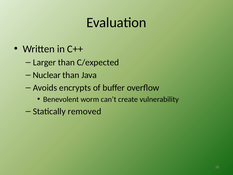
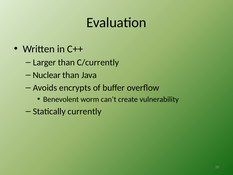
C/expected: C/expected -> C/currently
removed: removed -> currently
